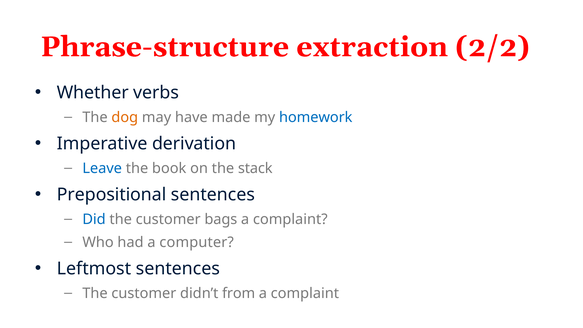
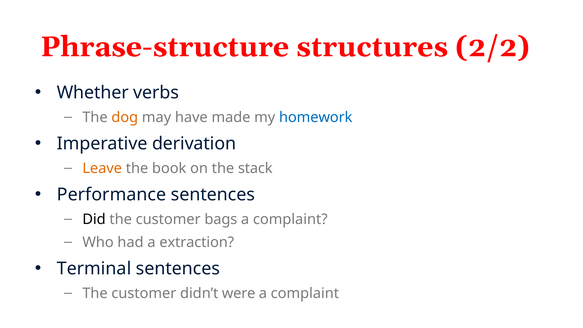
extraction: extraction -> structures
Leave colour: blue -> orange
Prepositional: Prepositional -> Performance
Did colour: blue -> black
computer: computer -> extraction
Leftmost: Leftmost -> Terminal
from: from -> were
